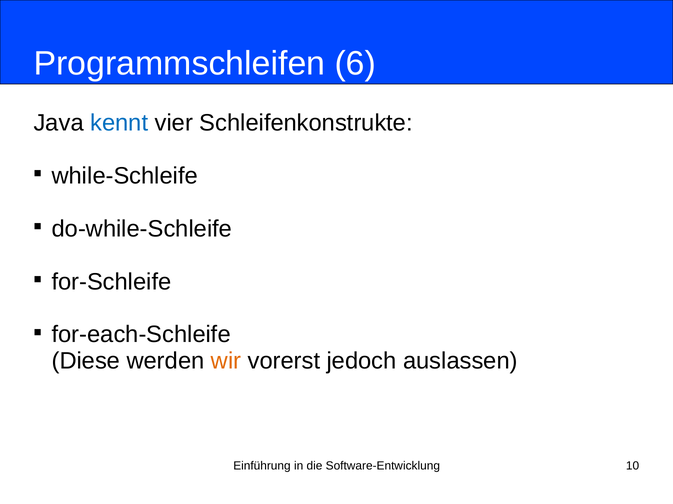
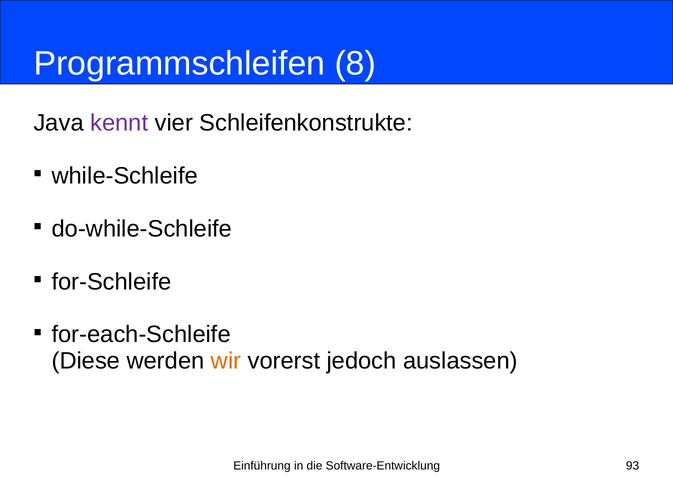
6: 6 -> 8
kennt colour: blue -> purple
10: 10 -> 93
